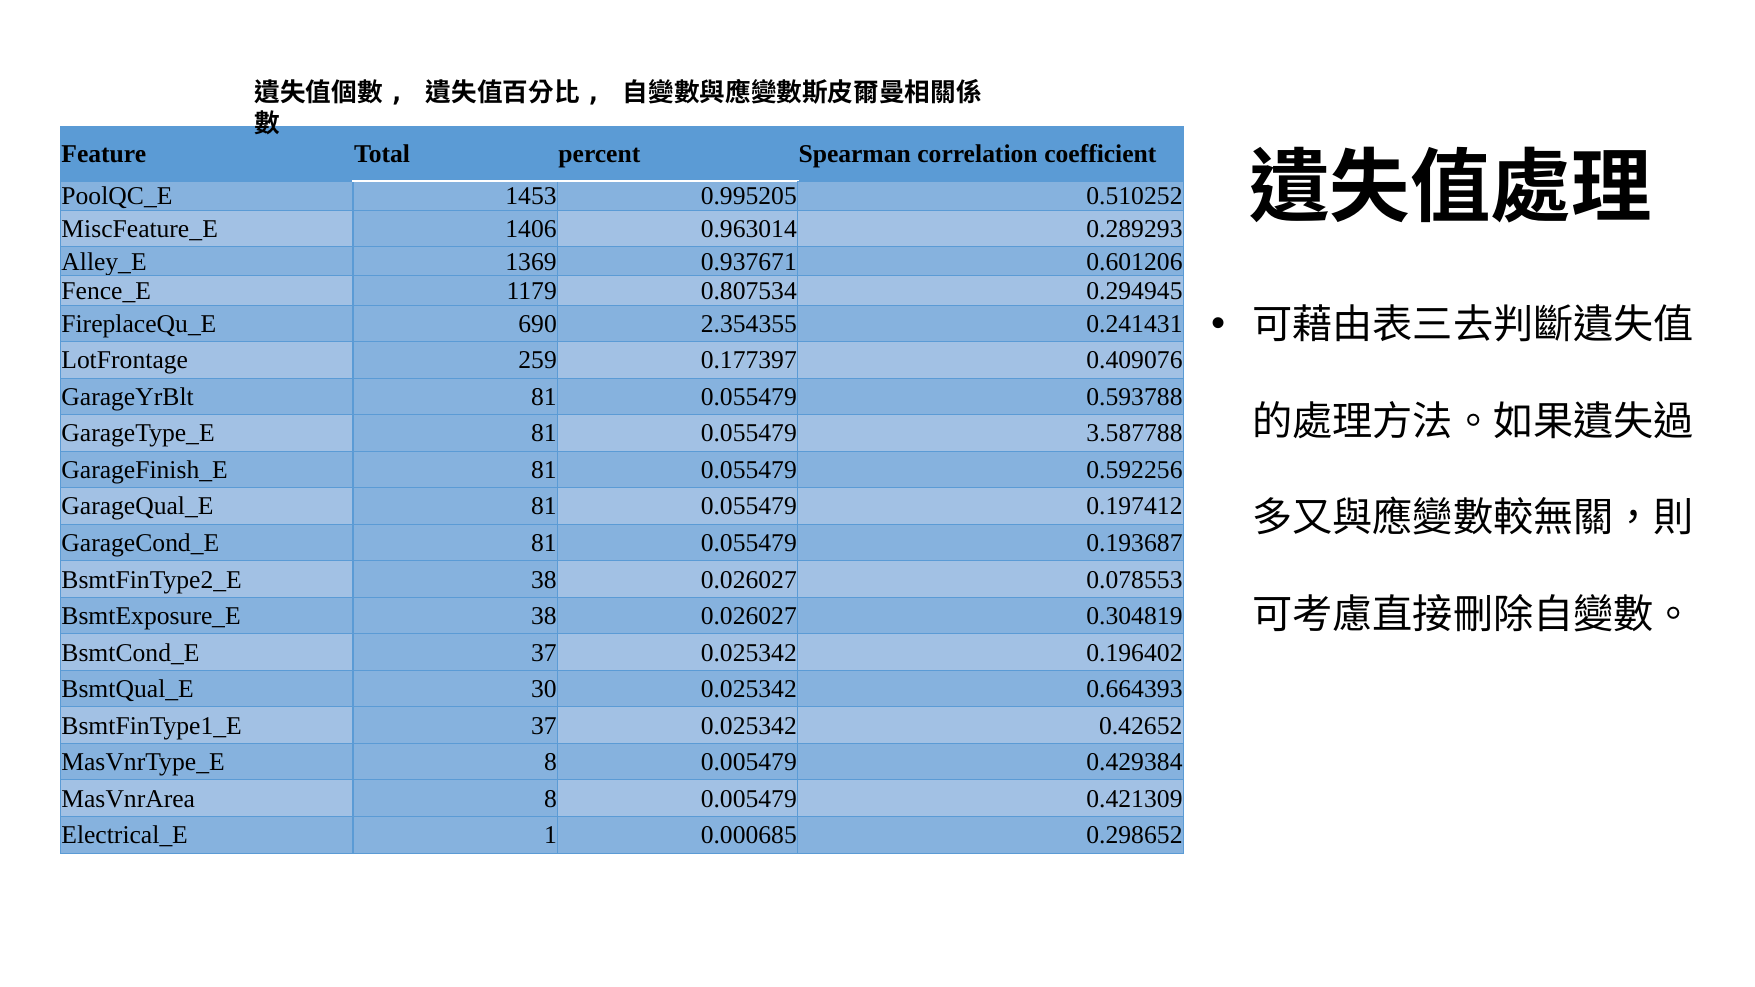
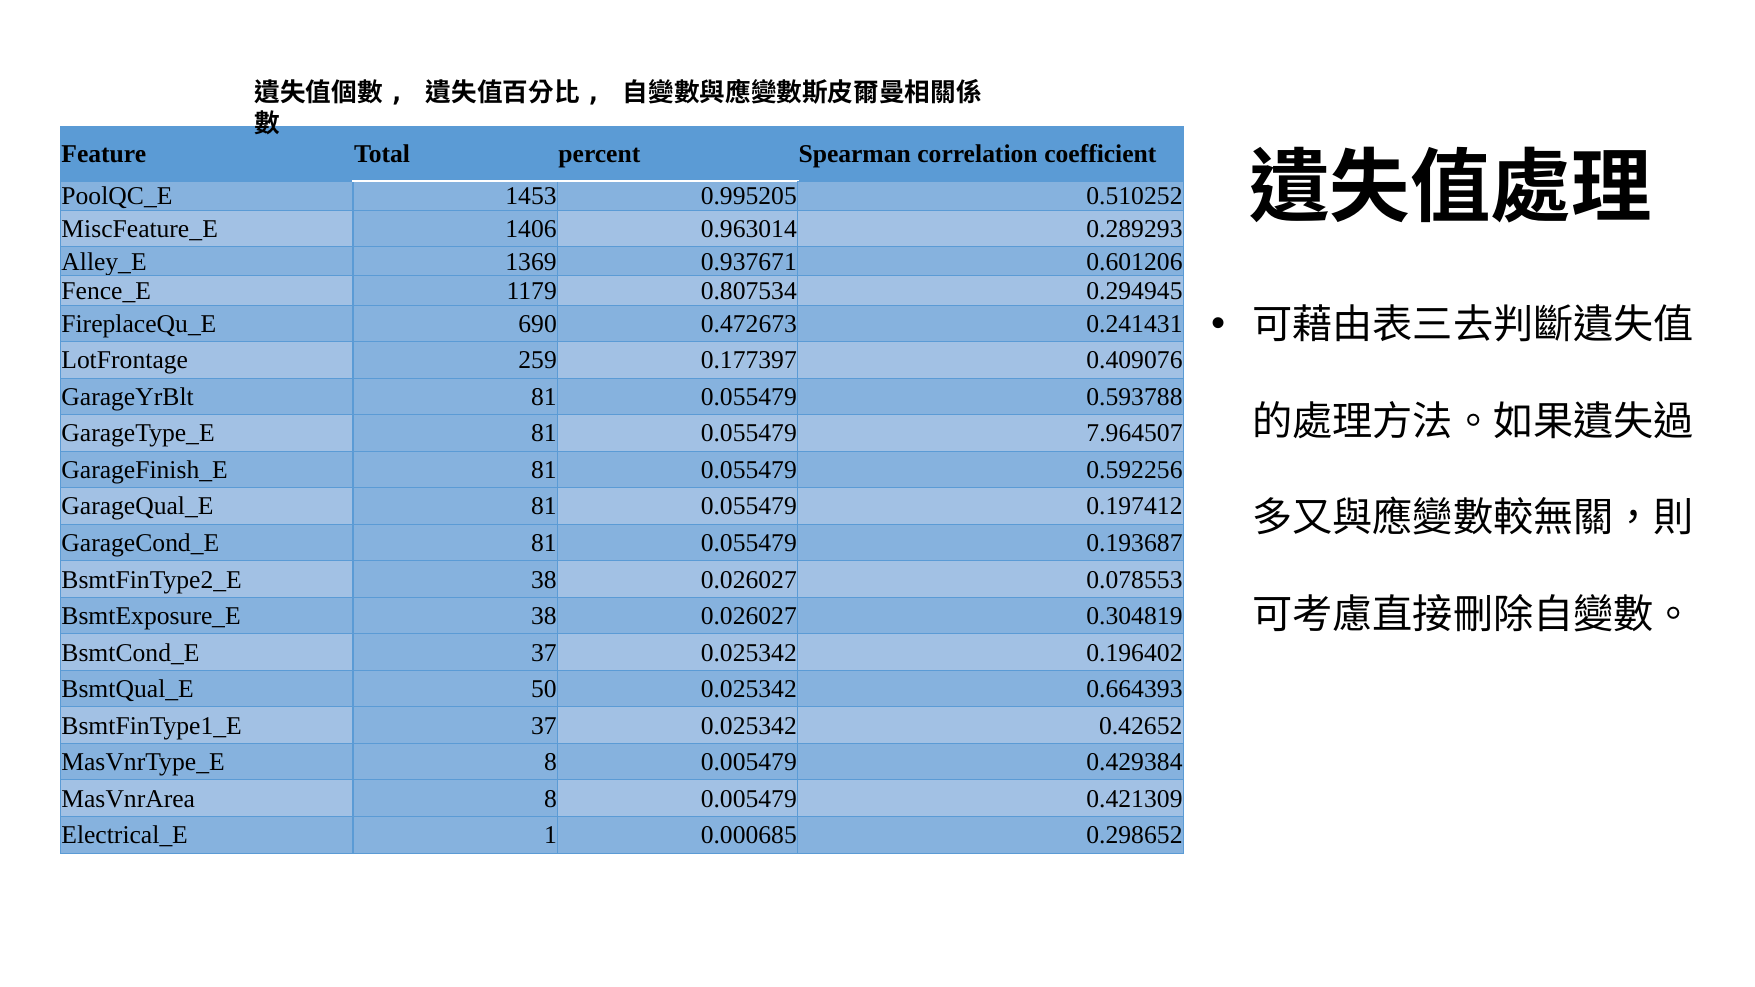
2.354355: 2.354355 -> 0.472673
3.587788: 3.587788 -> 7.964507
30: 30 -> 50
